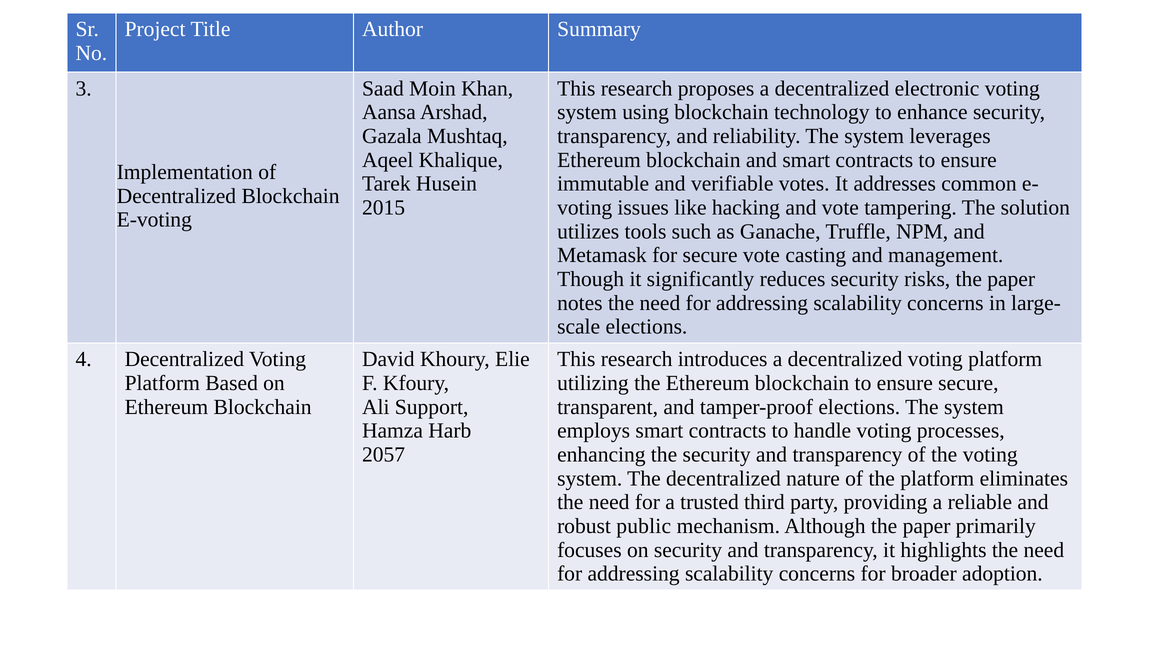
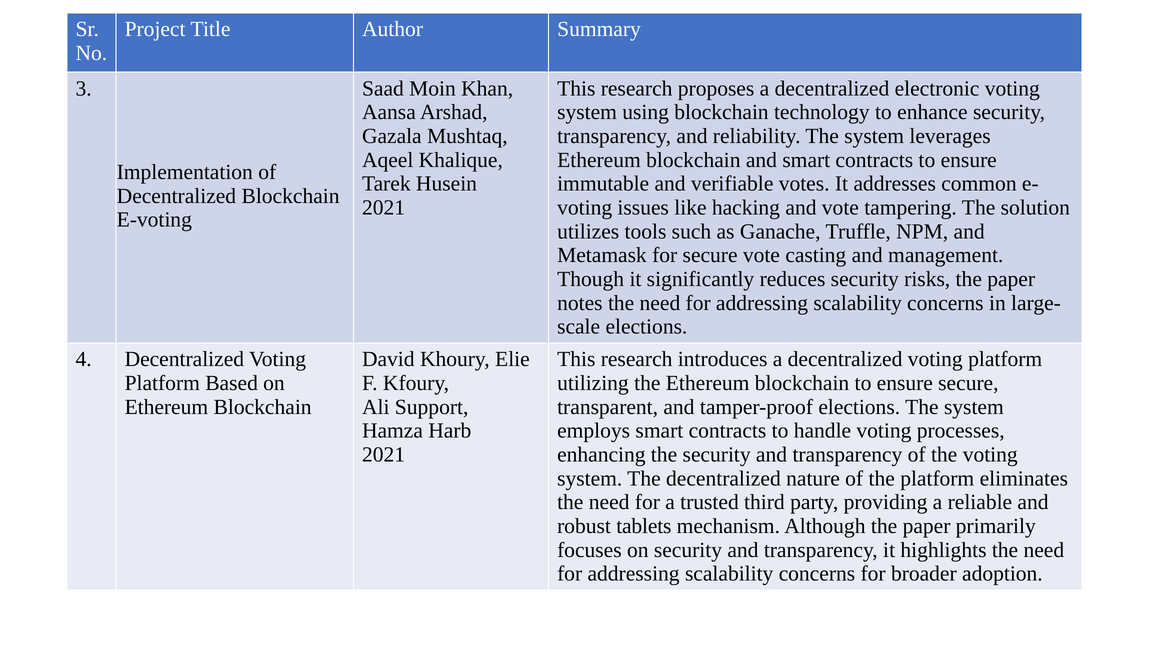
2015 at (384, 208): 2015 -> 2021
2057 at (384, 455): 2057 -> 2021
public: public -> tablets
